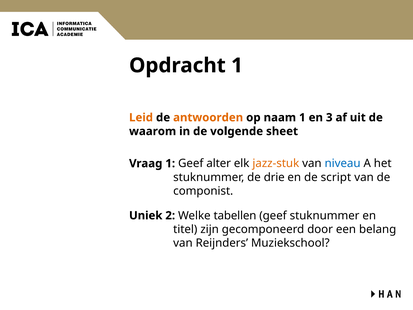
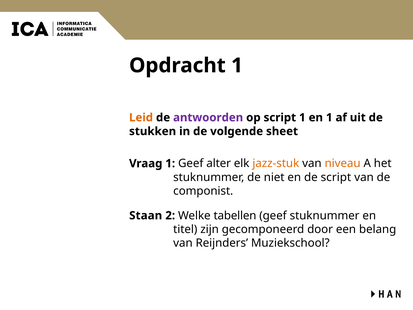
antwoorden colour: orange -> purple
op naam: naam -> script
en 3: 3 -> 1
waarom: waarom -> stukken
niveau colour: blue -> orange
drie: drie -> niet
Uniek: Uniek -> Staan
